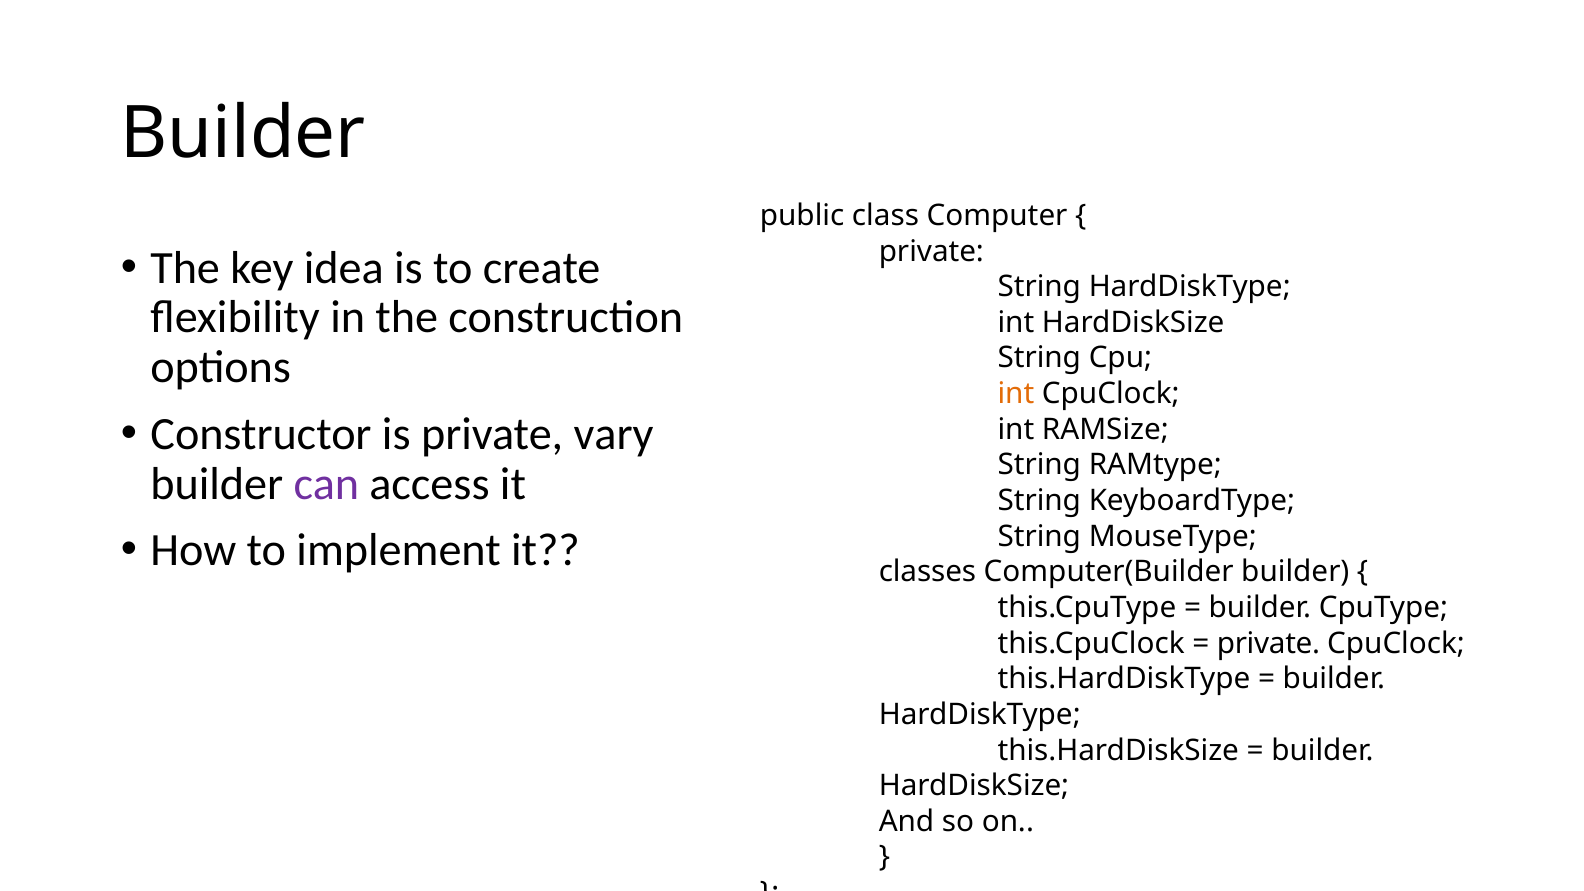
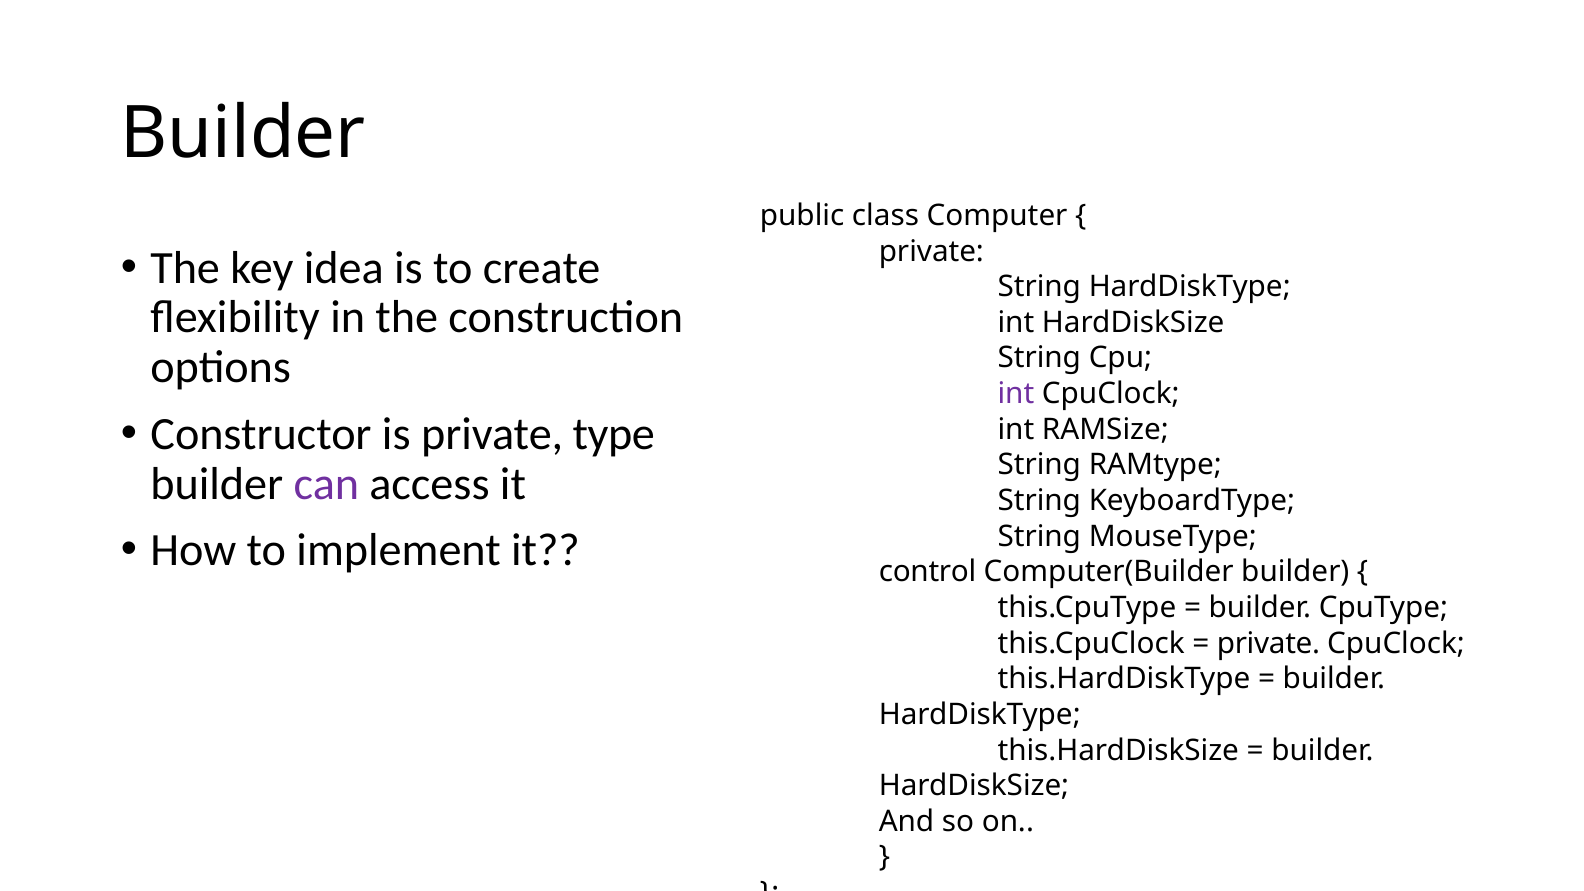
int at (1016, 394) colour: orange -> purple
vary: vary -> type
classes: classes -> control
